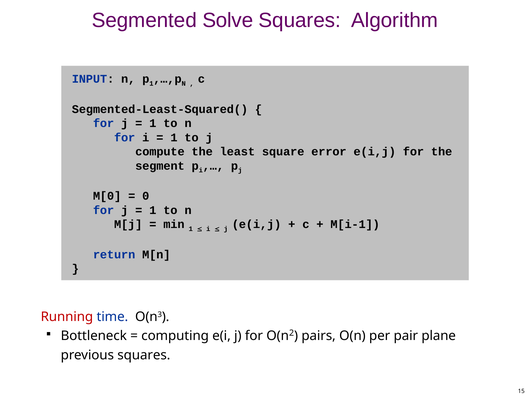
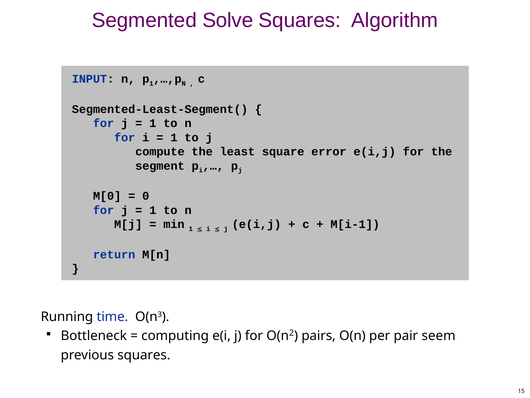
Segmented-Least-Squared(: Segmented-Least-Squared( -> Segmented-Least-Segment(
Running colour: red -> black
plane: plane -> seem
